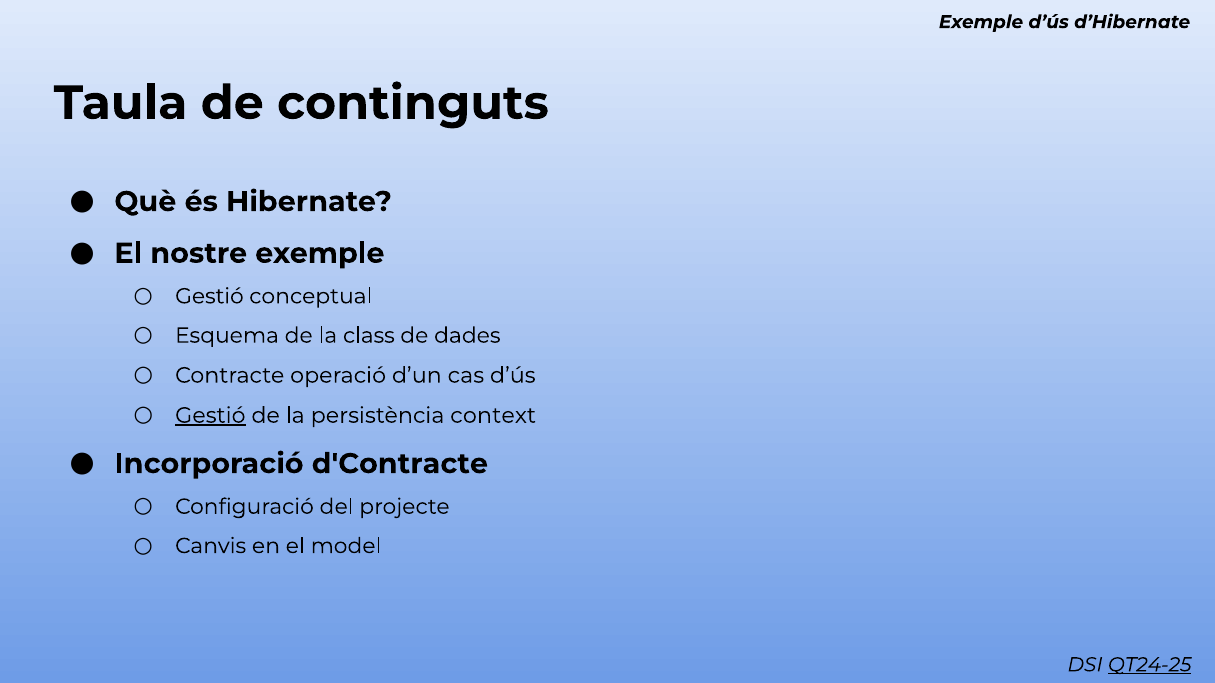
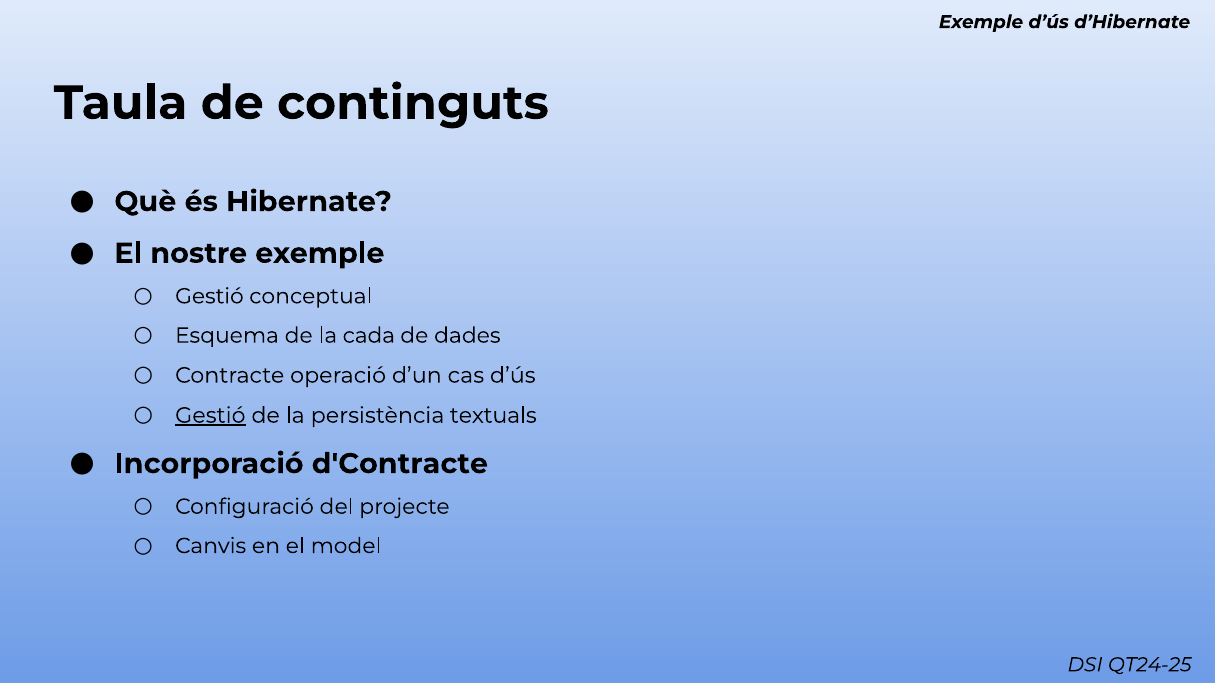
class: class -> cada
context: context -> textuals
QT24-25 underline: present -> none
